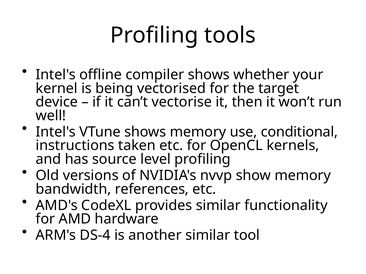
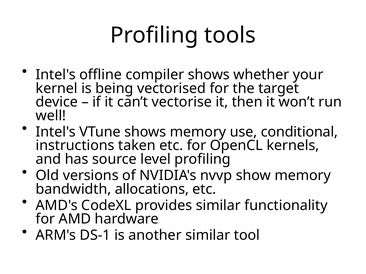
references: references -> allocations
DS-4: DS-4 -> DS-1
